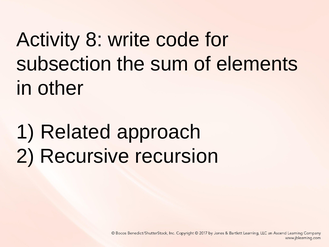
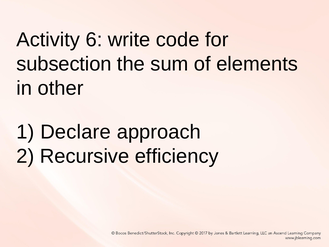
8: 8 -> 6
Related: Related -> Declare
recursion: recursion -> efficiency
